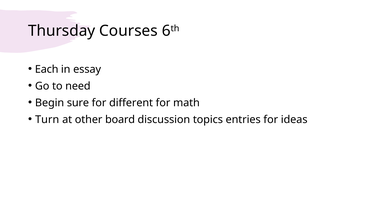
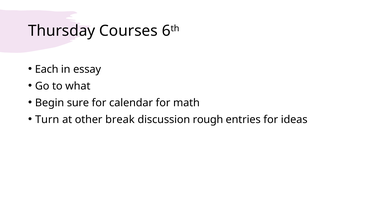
need: need -> what
different: different -> calendar
board: board -> break
topics: topics -> rough
